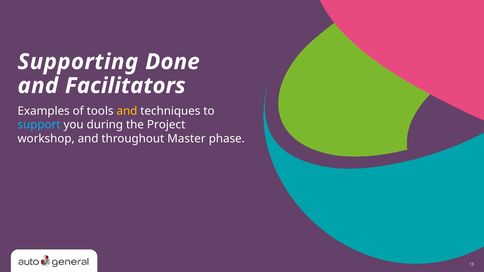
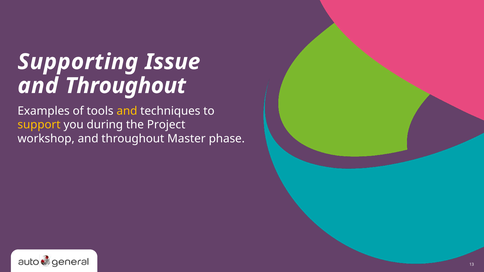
Done: Done -> Issue
Facilitators at (125, 86): Facilitators -> Throughout
support colour: light blue -> yellow
